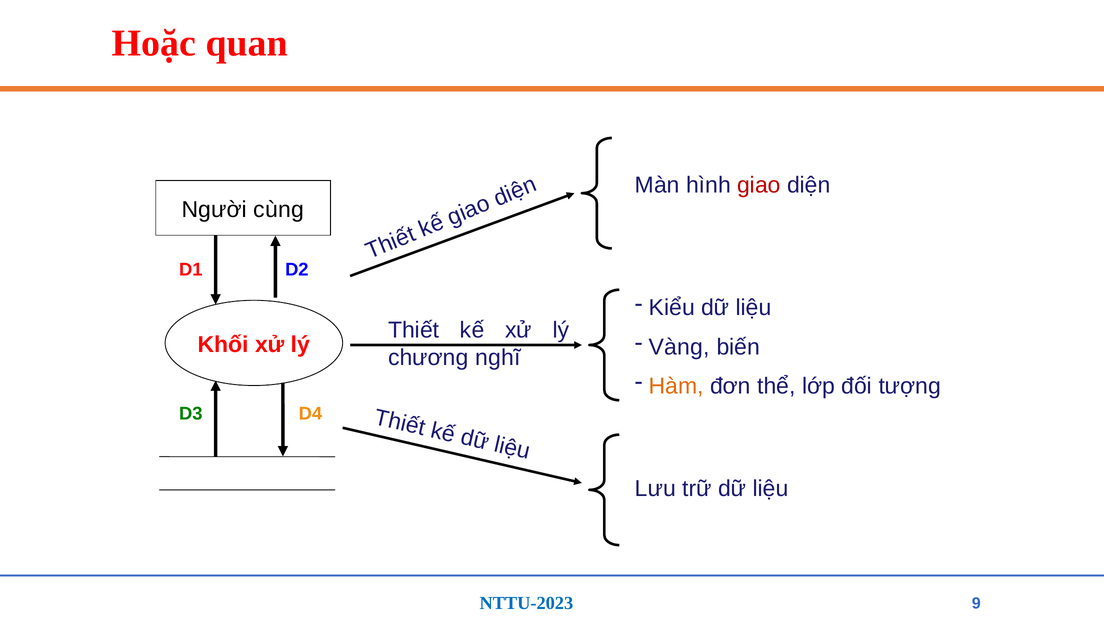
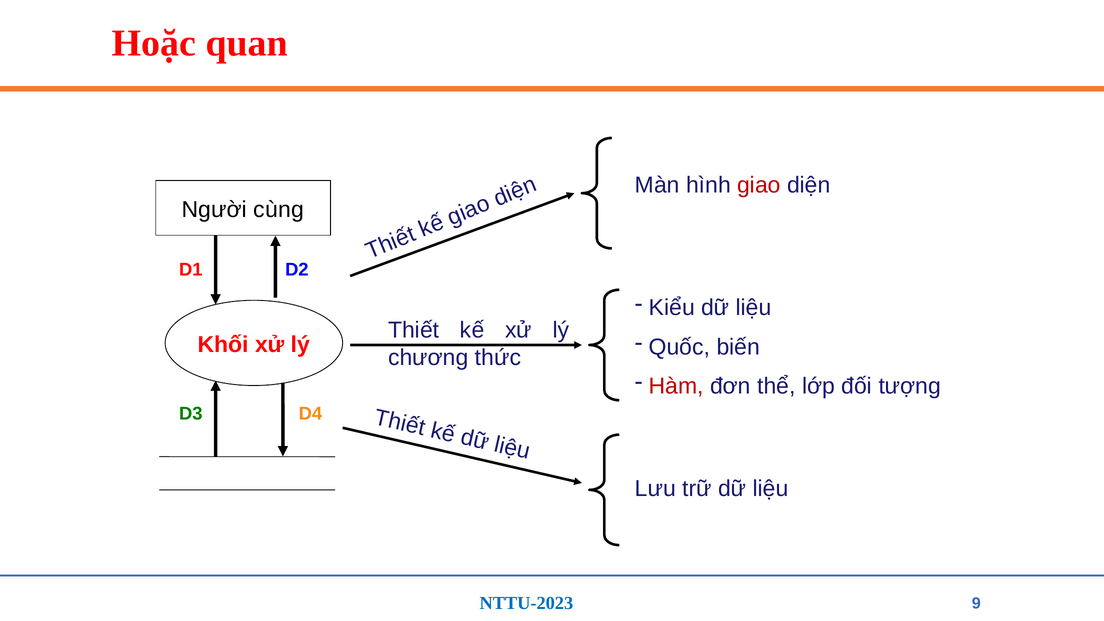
Vàng: Vàng -> Quốc
nghĩ: nghĩ -> thức
Hàm colour: orange -> red
